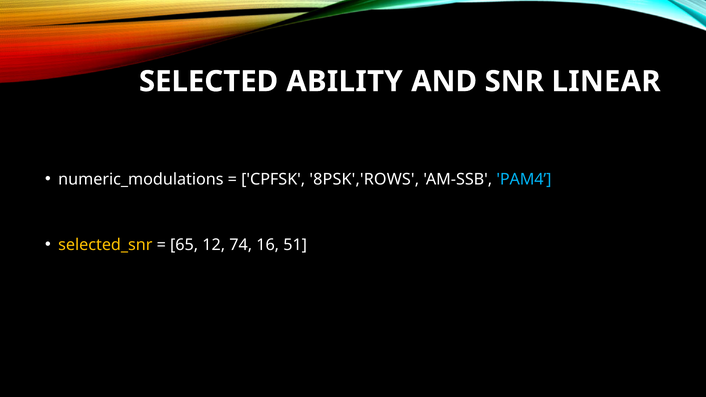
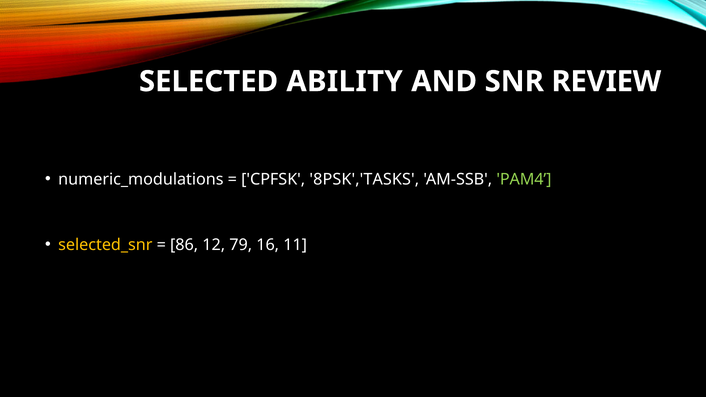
LINEAR: LINEAR -> REVIEW
8PSK','ROWS: 8PSK','ROWS -> 8PSK','TASKS
PAM4 colour: light blue -> light green
65: 65 -> 86
74: 74 -> 79
51: 51 -> 11
